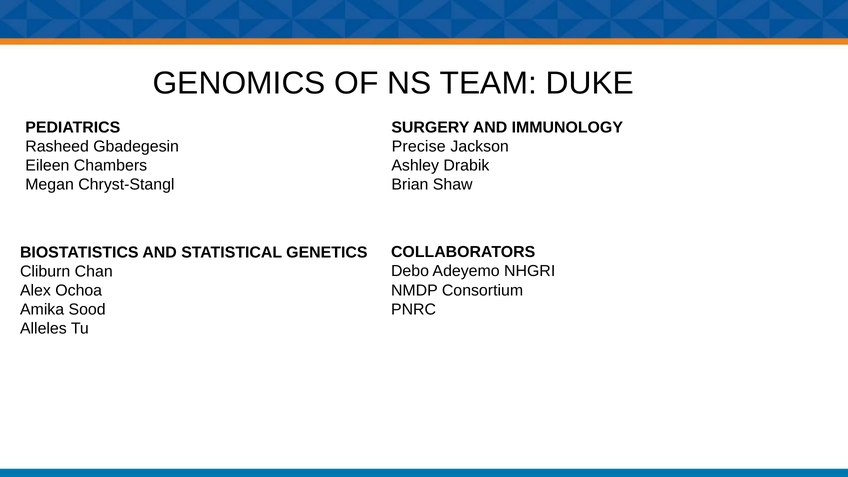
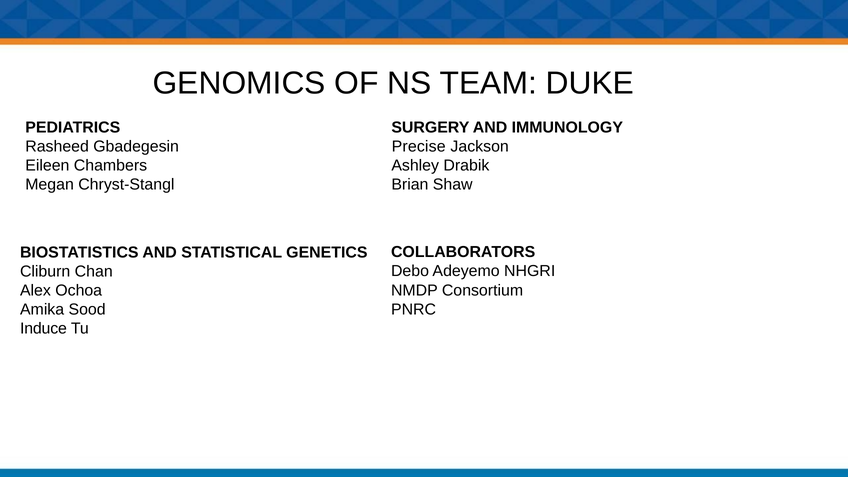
Alleles: Alleles -> Induce
